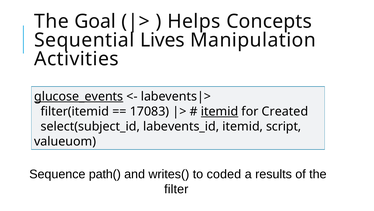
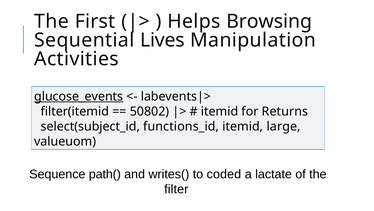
Goal: Goal -> First
Concepts: Concepts -> Browsing
17083: 17083 -> 50802
itemid at (220, 111) underline: present -> none
Created: Created -> Returns
labevents_id: labevents_id -> functions_id
script: script -> large
results: results -> lactate
